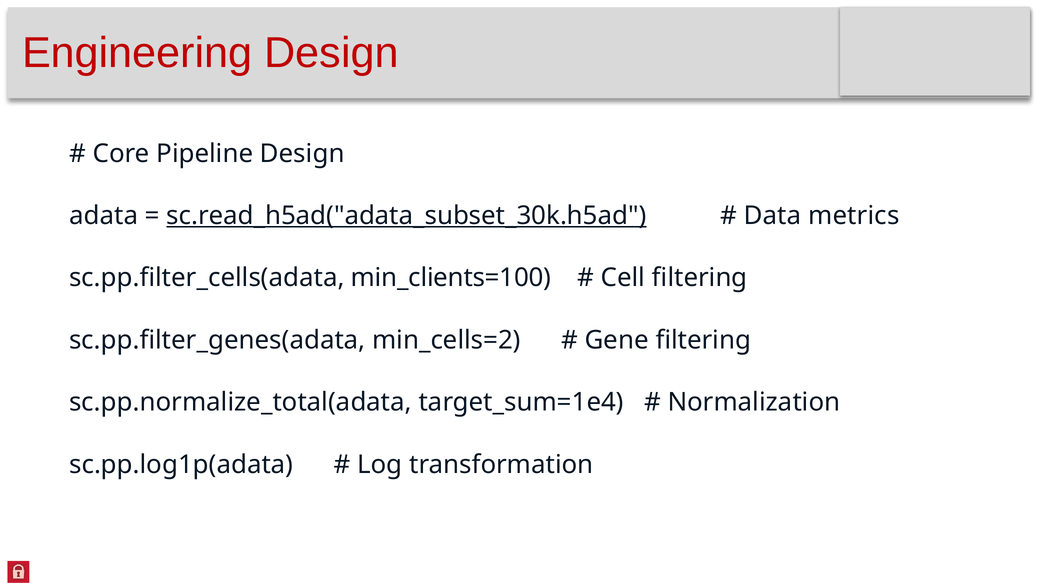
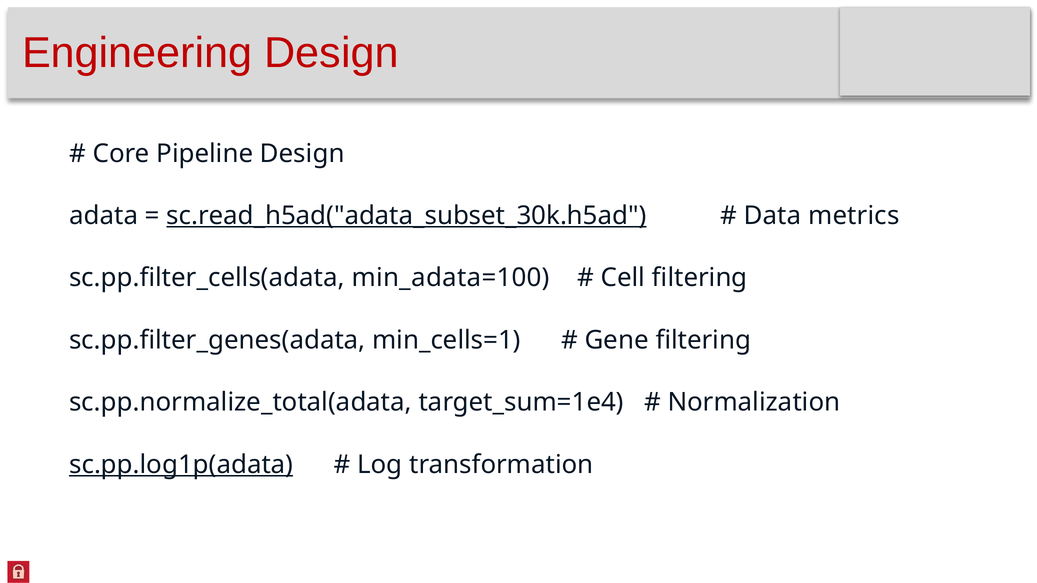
min_clients=100: min_clients=100 -> min_adata=100
min_cells=2: min_cells=2 -> min_cells=1
sc.pp.log1p(adata underline: none -> present
